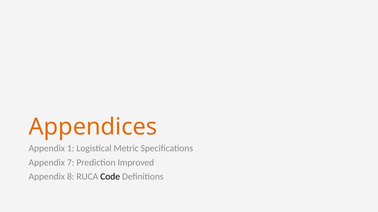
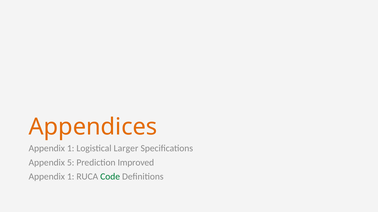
Metric: Metric -> Larger
7: 7 -> 5
8 at (71, 177): 8 -> 1
Code colour: black -> green
